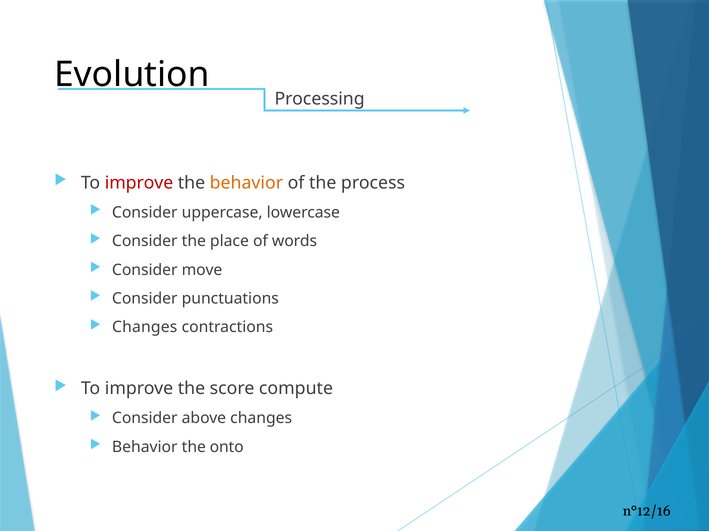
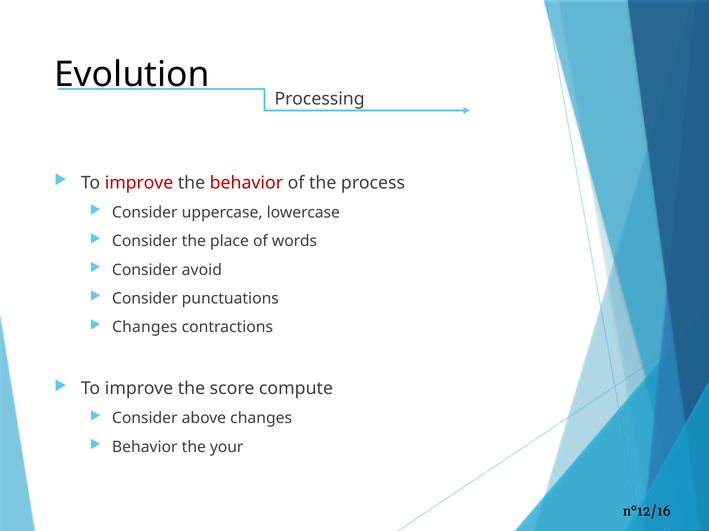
behavior at (246, 183) colour: orange -> red
move: move -> avoid
onto: onto -> your
